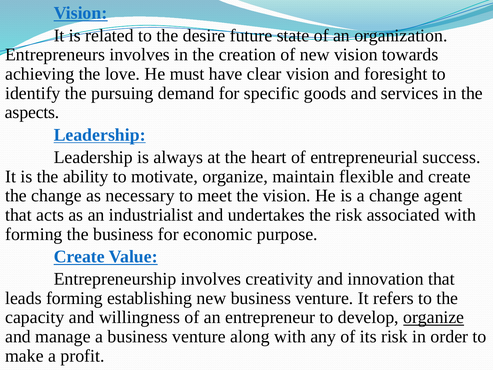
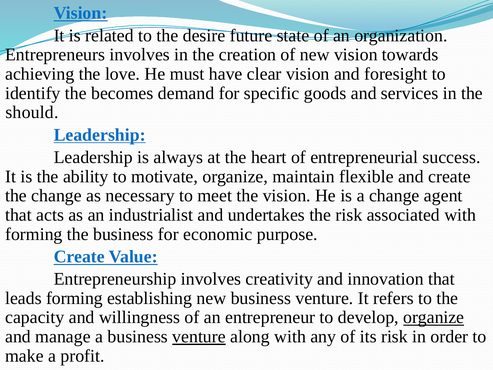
pursuing: pursuing -> becomes
aspects: aspects -> should
venture at (199, 336) underline: none -> present
